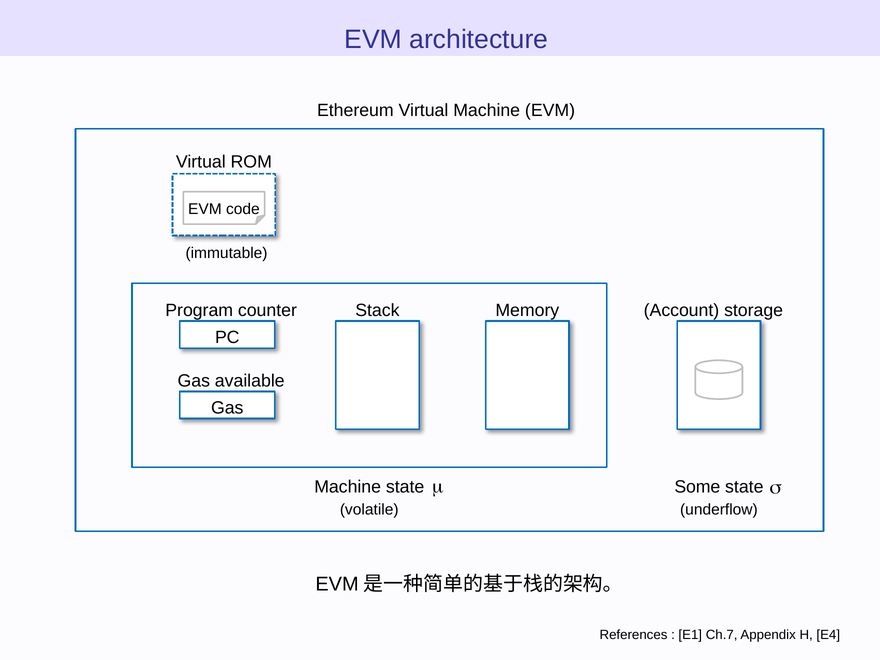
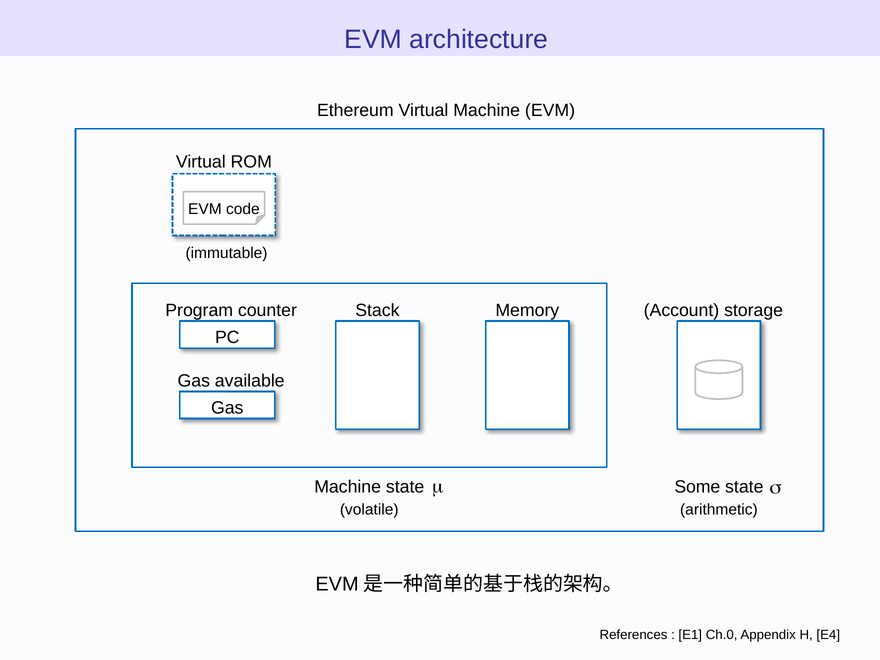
underflow: underflow -> arithmetic
Ch.7: Ch.7 -> Ch.0
